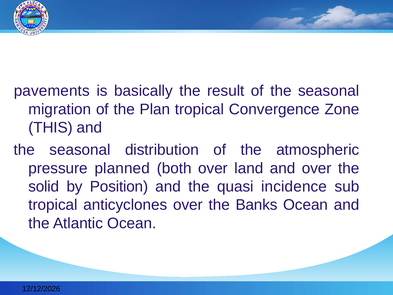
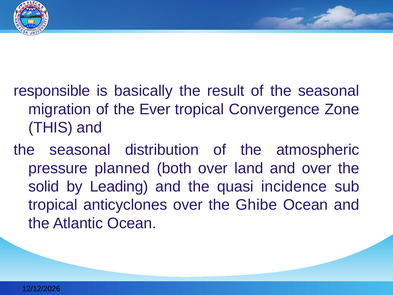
pavements: pavements -> responsible
Plan: Plan -> Ever
Position: Position -> Leading
Banks: Banks -> Ghibe
